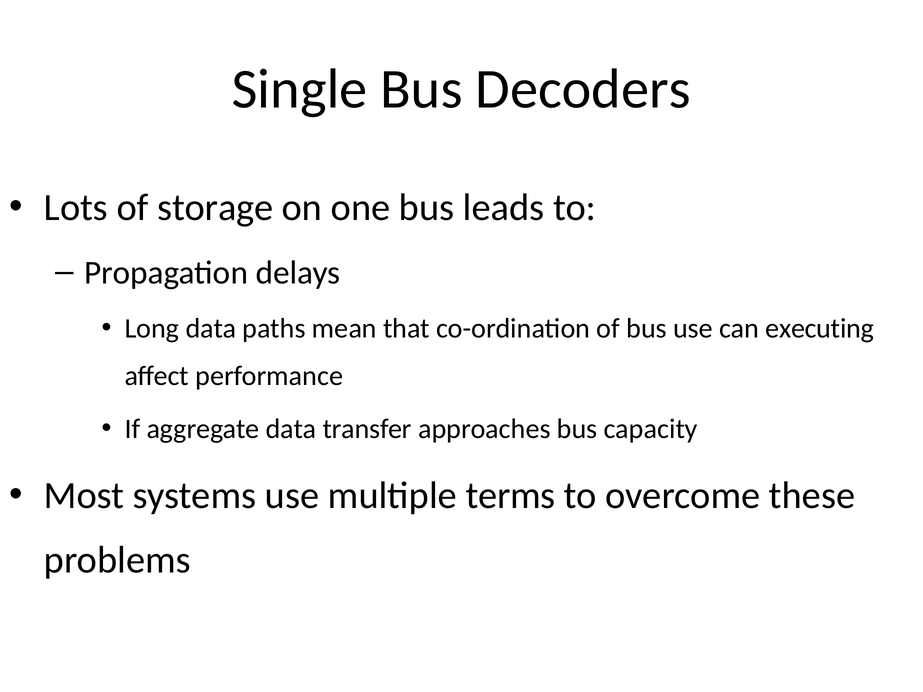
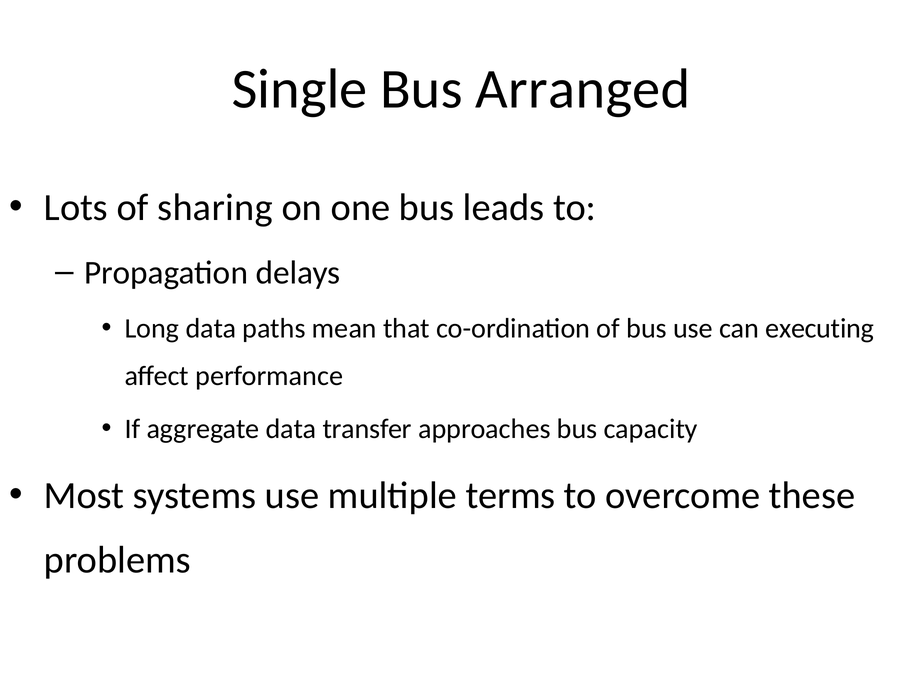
Decoders: Decoders -> Arranged
storage: storage -> sharing
